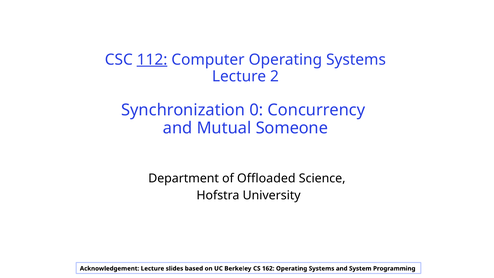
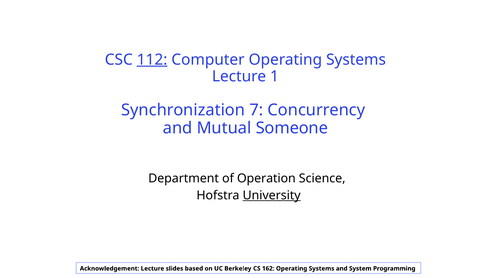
2: 2 -> 1
0: 0 -> 7
Offloaded: Offloaded -> Operation
University underline: none -> present
